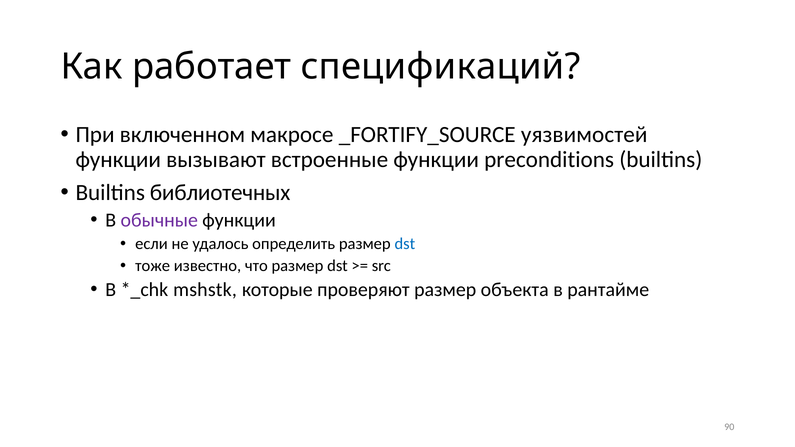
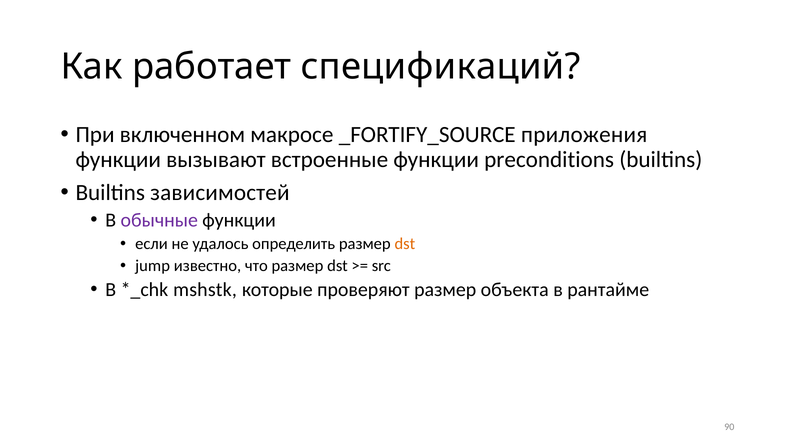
уязвимостей: уязвимостей -> приложения
библиотечных: библиотечных -> зависимостей
dst at (405, 244) colour: blue -> orange
тоже: тоже -> jump
